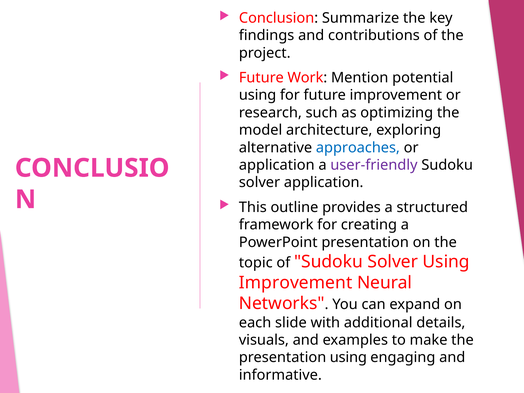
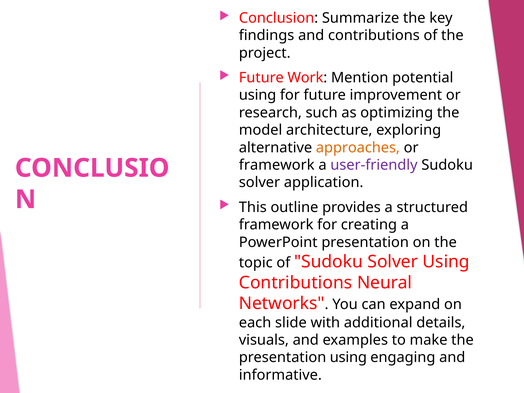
approaches colour: blue -> orange
application at (277, 165): application -> framework
Improvement at (296, 283): Improvement -> Contributions
